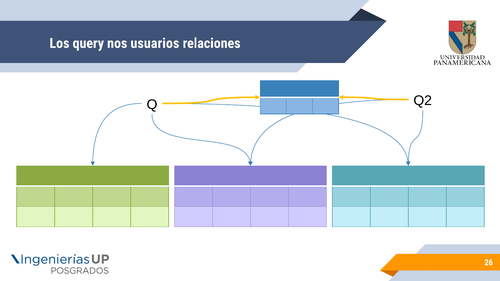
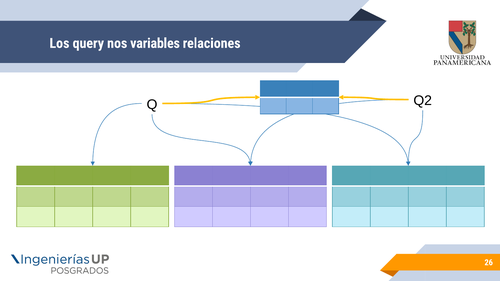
usuarios: usuarios -> variables
